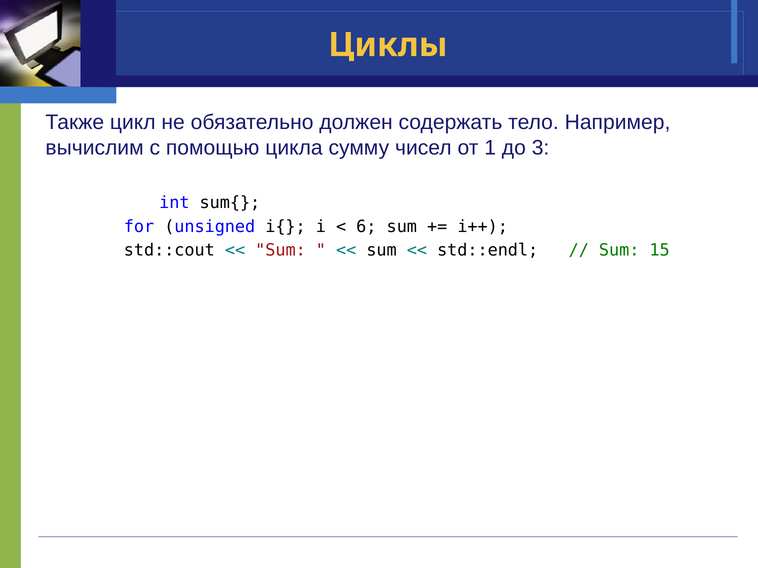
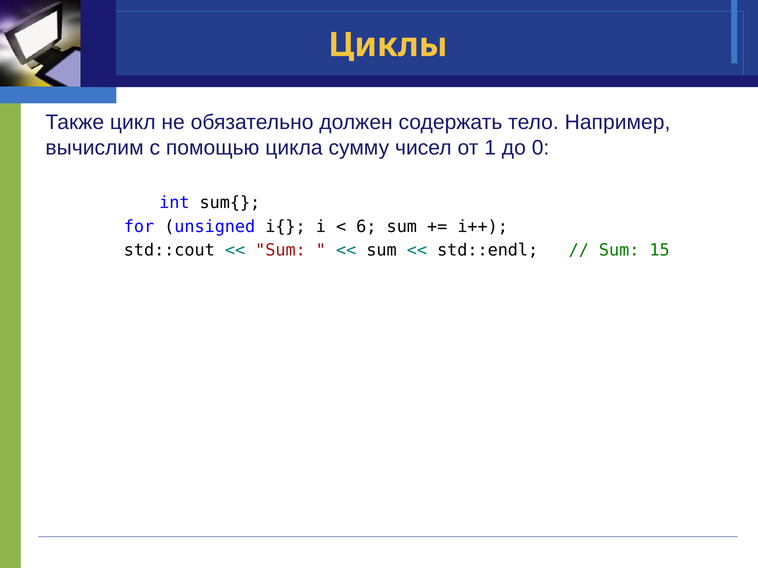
3: 3 -> 0
